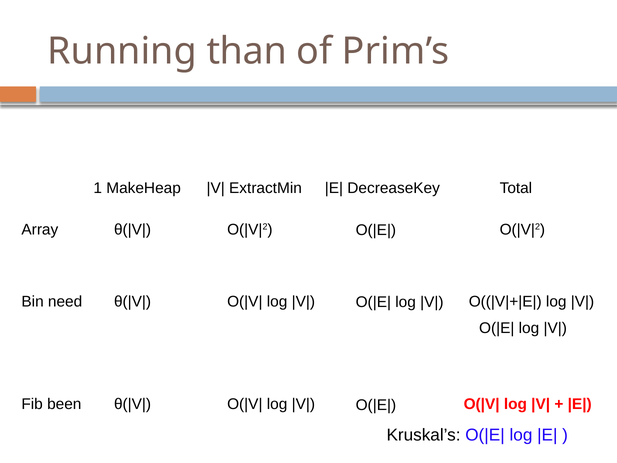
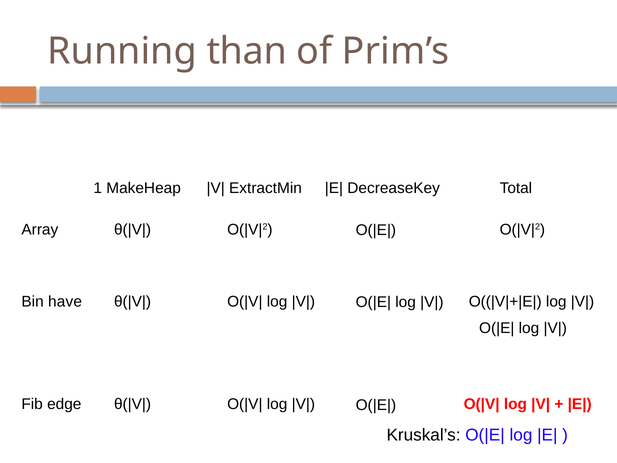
need: need -> have
been: been -> edge
